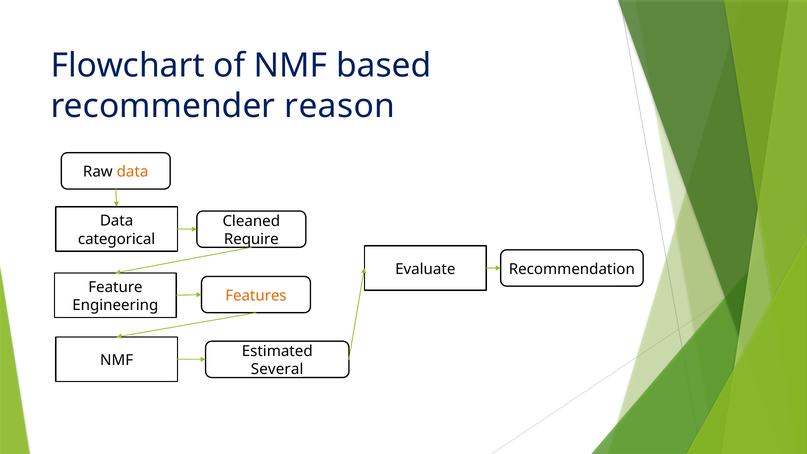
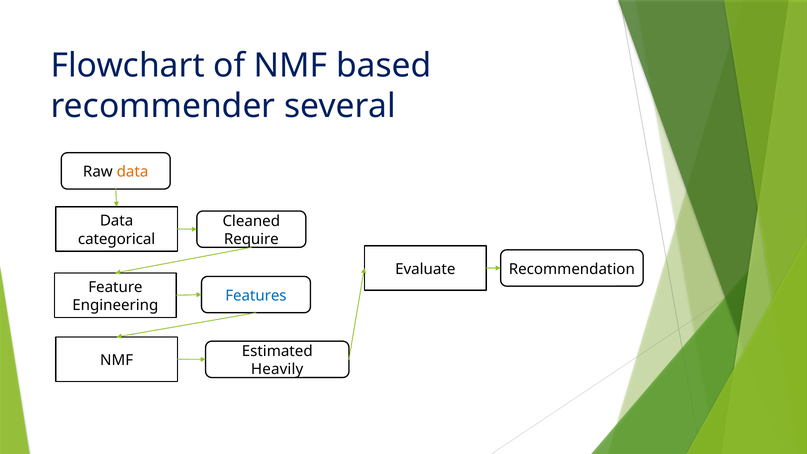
reason: reason -> several
Features colour: orange -> blue
Several: Several -> Heavily
